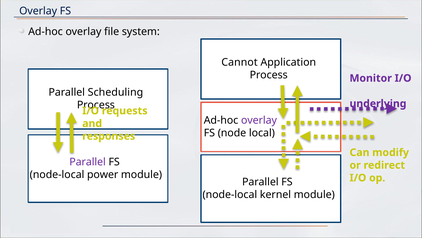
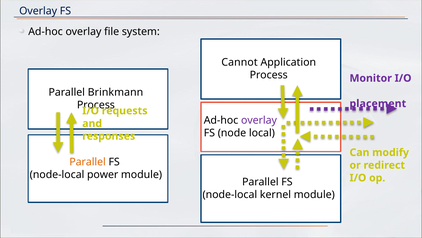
Scheduling: Scheduling -> Brinkmann
underlying: underlying -> placement
Parallel at (88, 161) colour: purple -> orange
